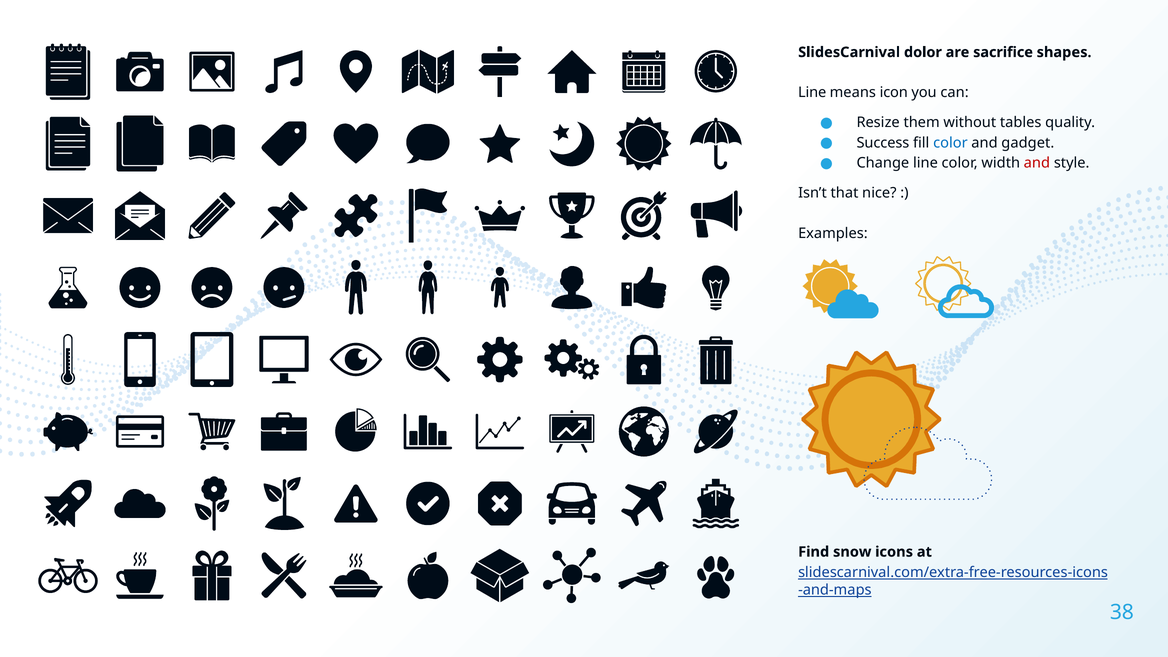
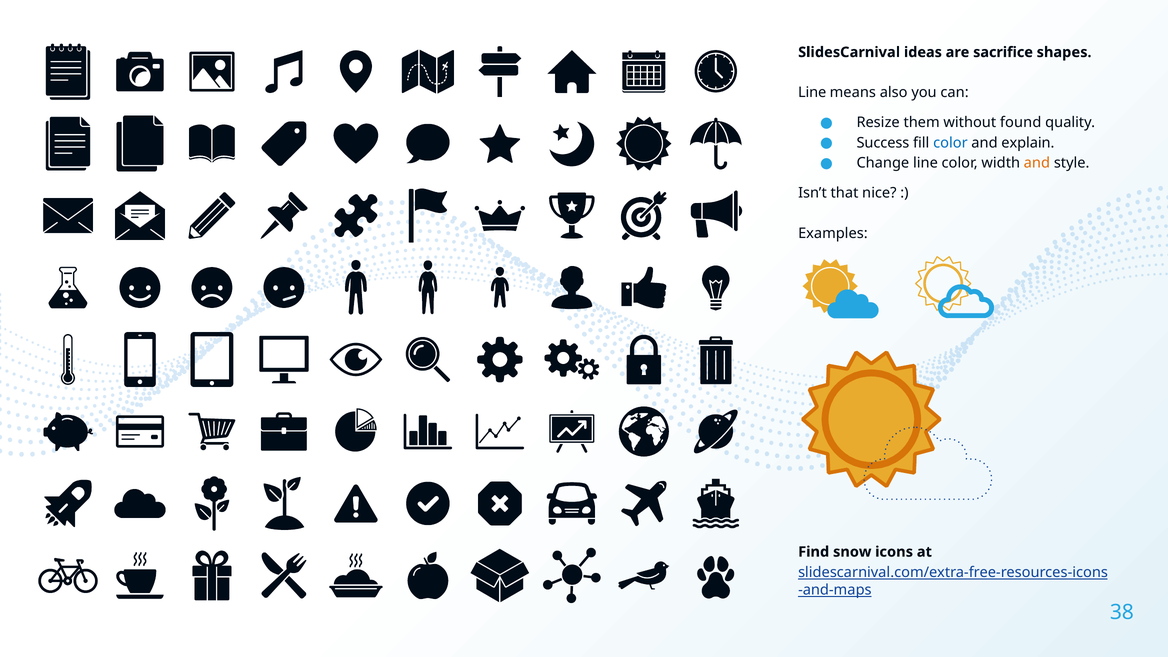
dolor: dolor -> ideas
icon: icon -> also
tables: tables -> found
gadget: gadget -> explain
and at (1037, 163) colour: red -> orange
